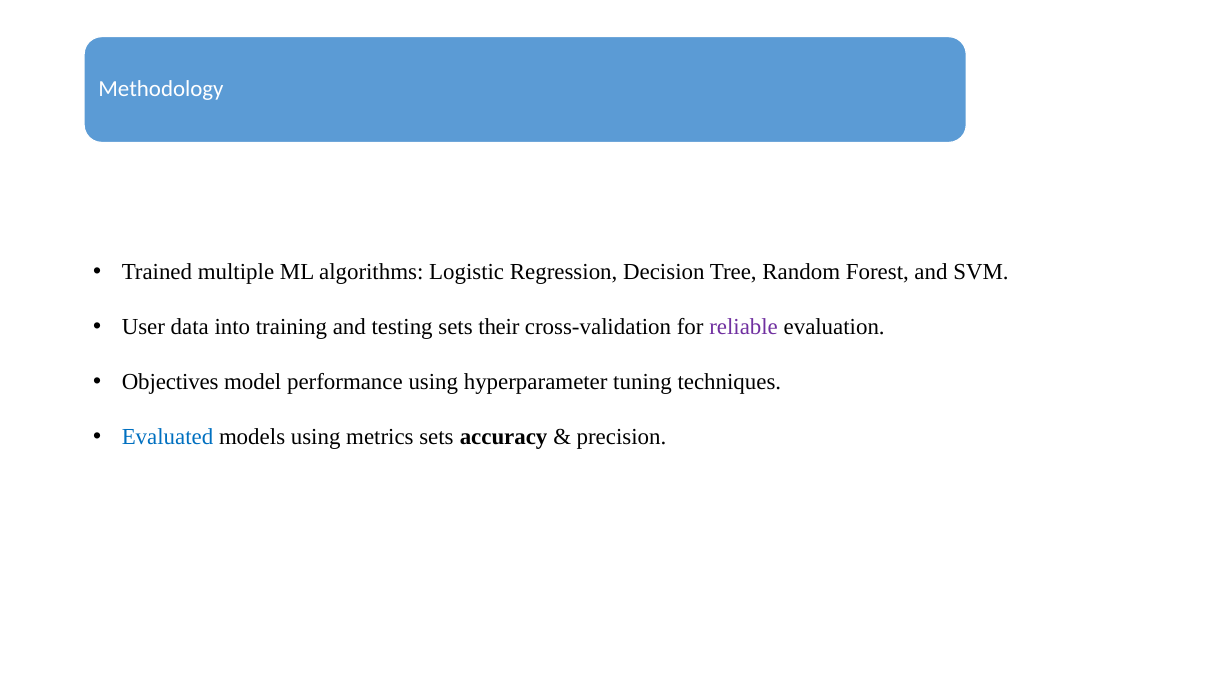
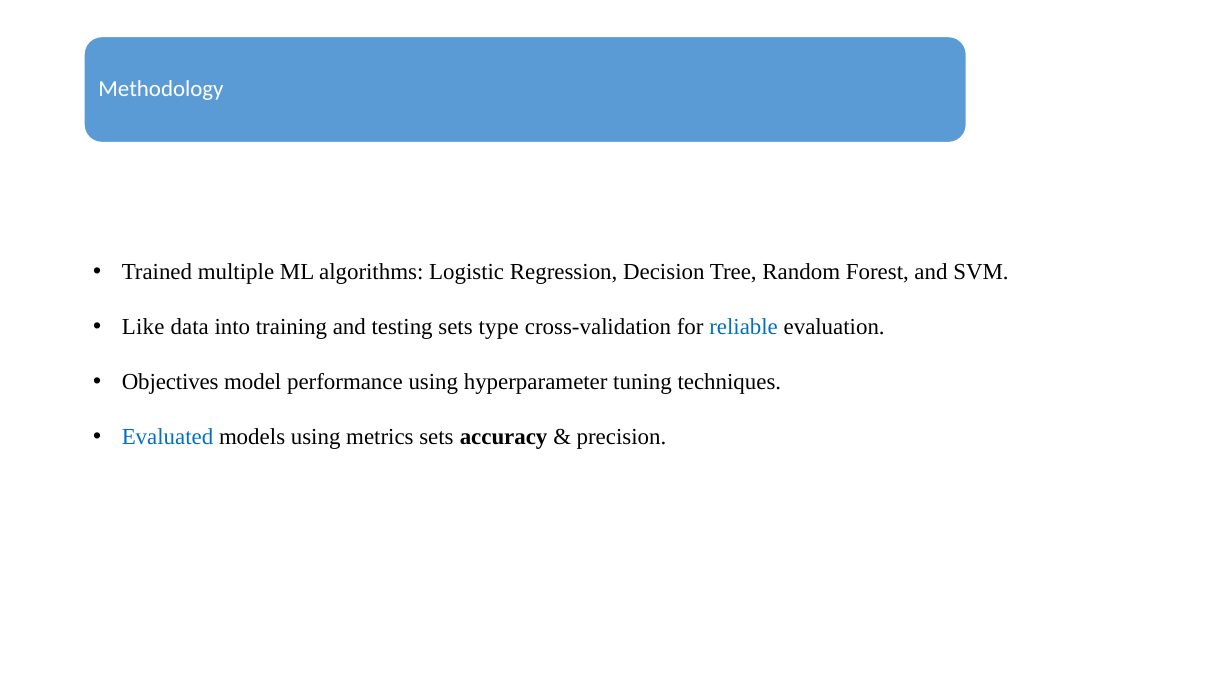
User: User -> Like
their: their -> type
reliable colour: purple -> blue
